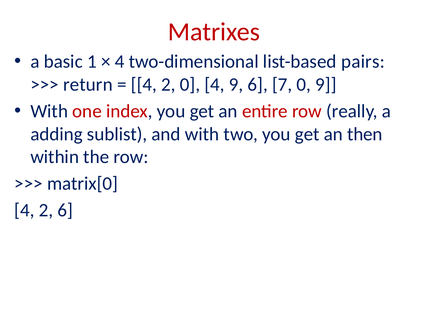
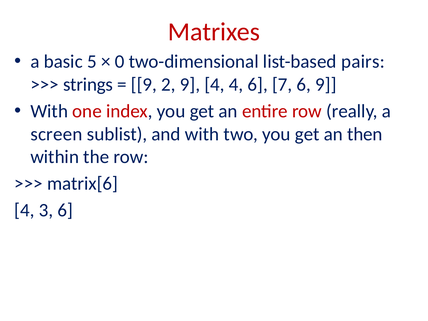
1: 1 -> 5
4 at (120, 62): 4 -> 0
return: return -> strings
4 at (144, 85): 4 -> 9
2 0: 0 -> 9
4 9: 9 -> 4
7 0: 0 -> 6
adding: adding -> screen
matrix[0: matrix[0 -> matrix[6
2 at (46, 210): 2 -> 3
